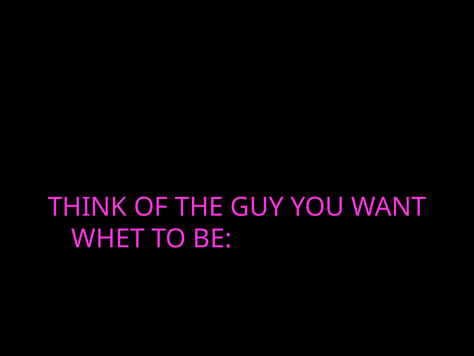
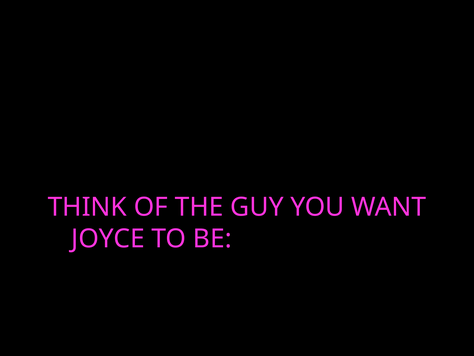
WHET: WHET -> JOYCE
